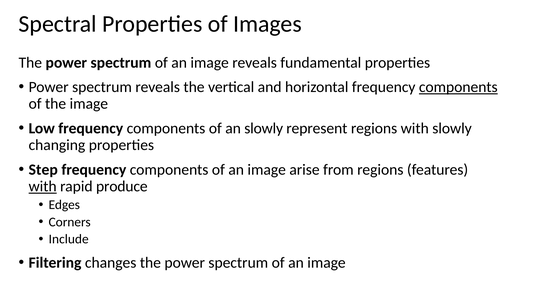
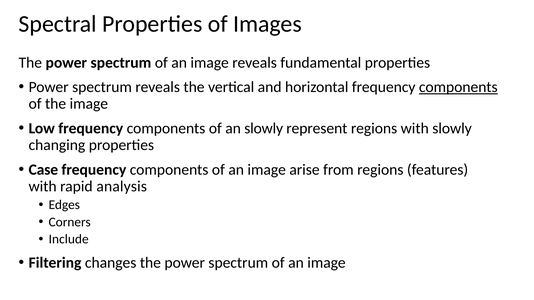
Step: Step -> Case
with at (43, 187) underline: present -> none
produce: produce -> analysis
